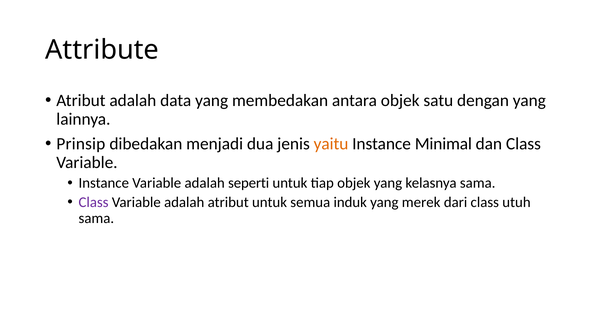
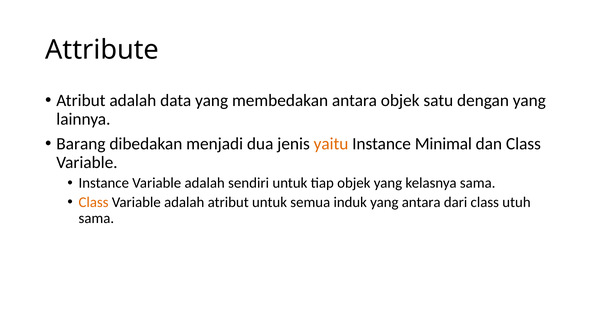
Prinsip: Prinsip -> Barang
seperti: seperti -> sendiri
Class at (94, 202) colour: purple -> orange
yang merek: merek -> antara
